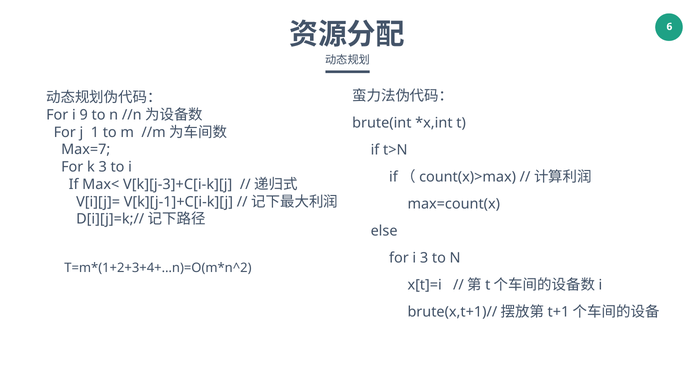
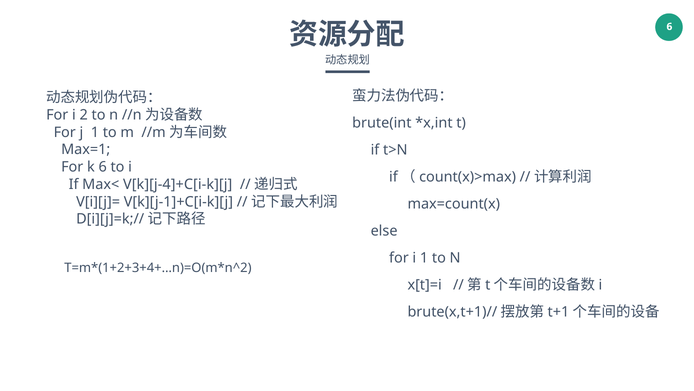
9: 9 -> 2
Max=7: Max=7 -> Max=1
k 3: 3 -> 6
V[k][j-3]+C[i-k][j: V[k][j-3]+C[i-k][j -> V[k][j-4]+C[i-k][j
i 3: 3 -> 1
